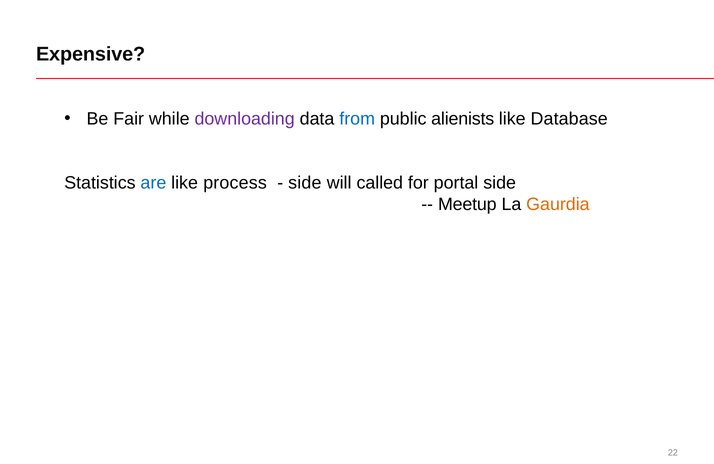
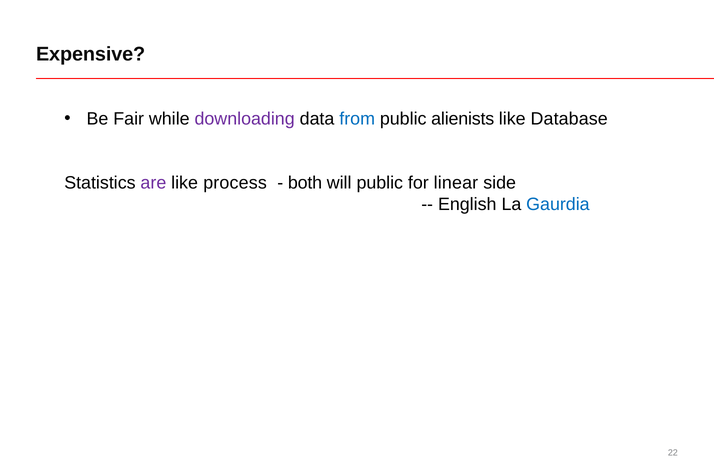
are colour: blue -> purple
side at (305, 183): side -> both
will called: called -> public
portal: portal -> linear
Meetup: Meetup -> English
Gaurdia colour: orange -> blue
